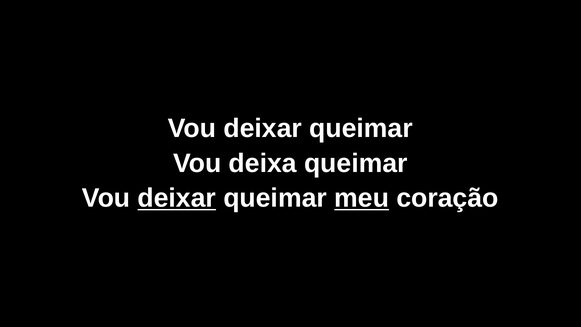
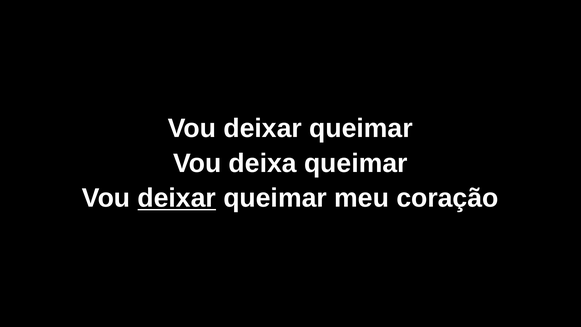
meu underline: present -> none
